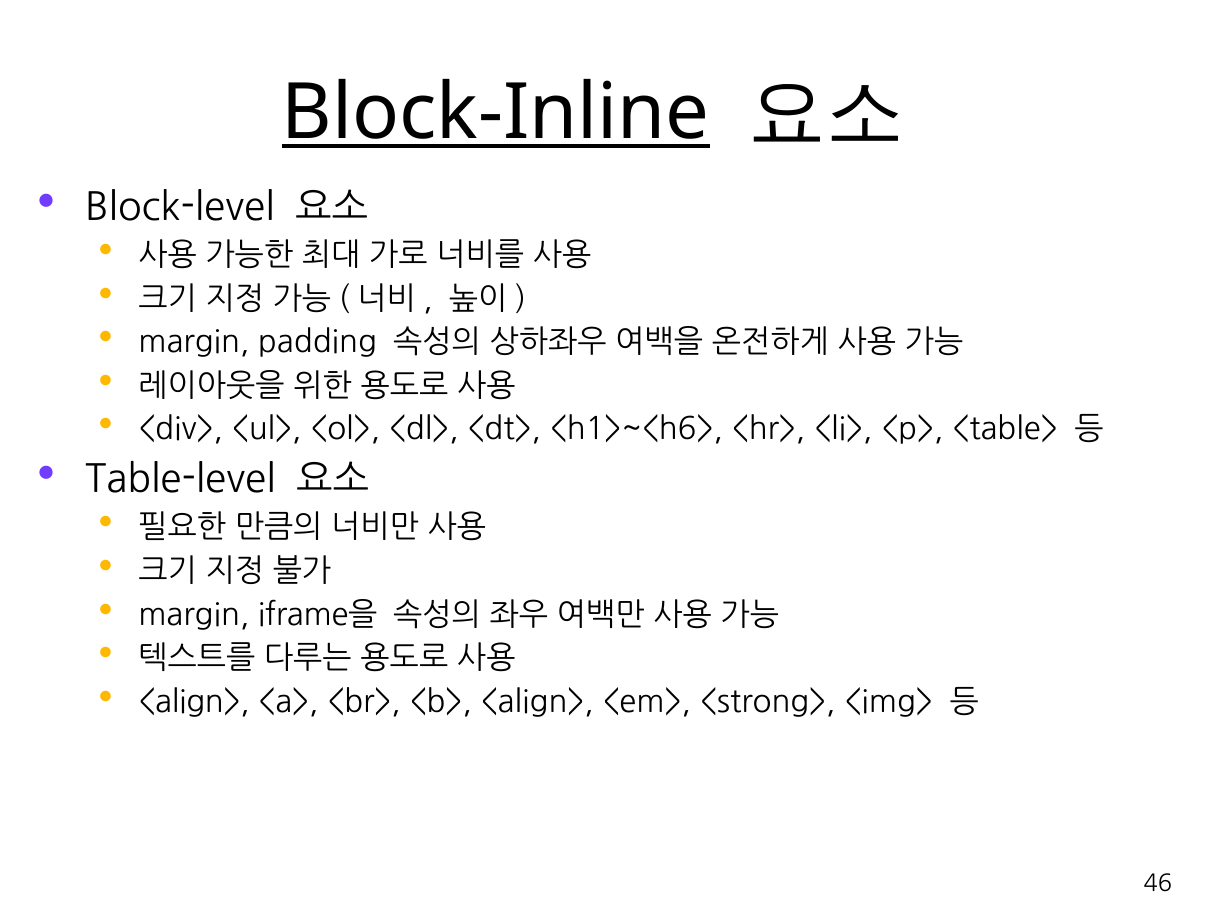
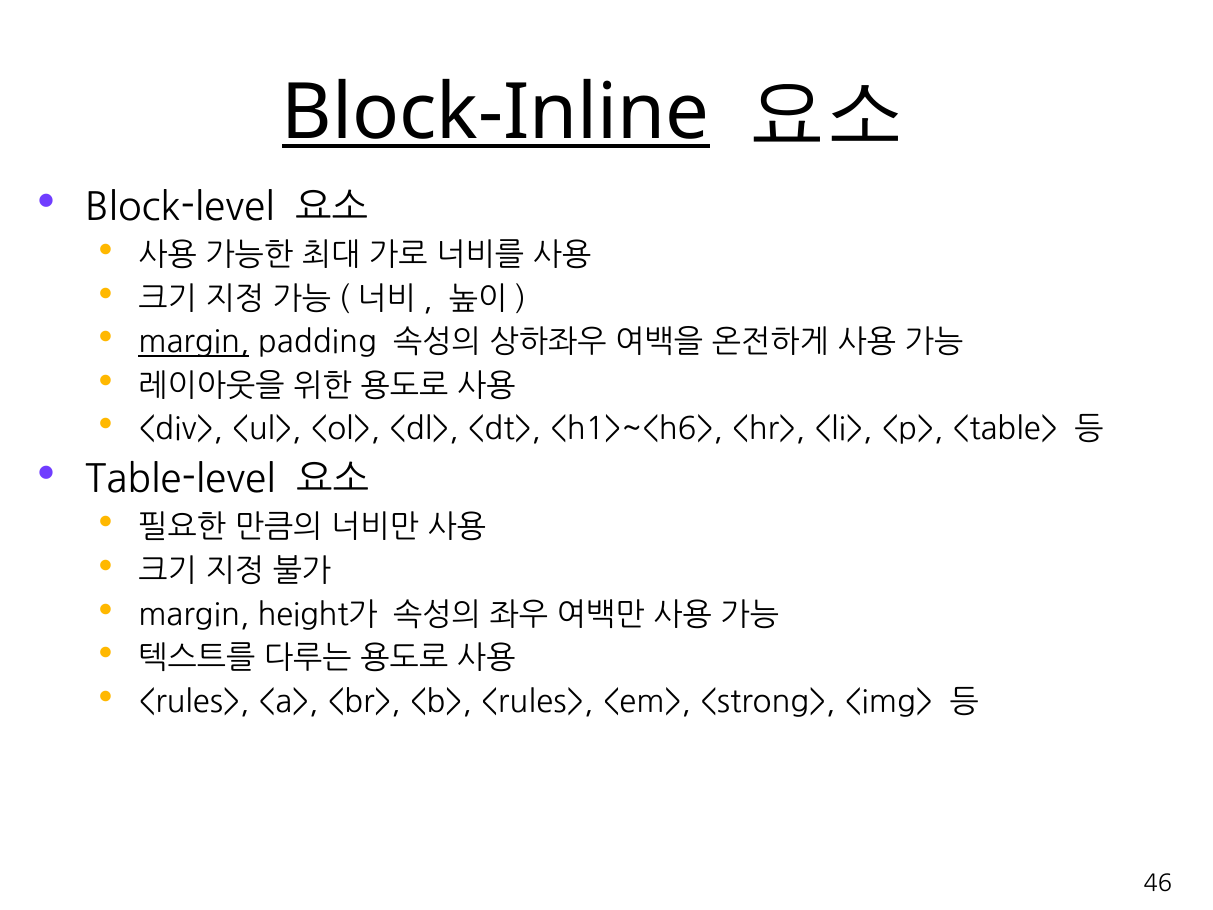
margin at (194, 342) underline: none -> present
iframe을: iframe을 -> height가
<align> at (194, 702): <align> -> <rules>
<b> <align>: <align> -> <rules>
